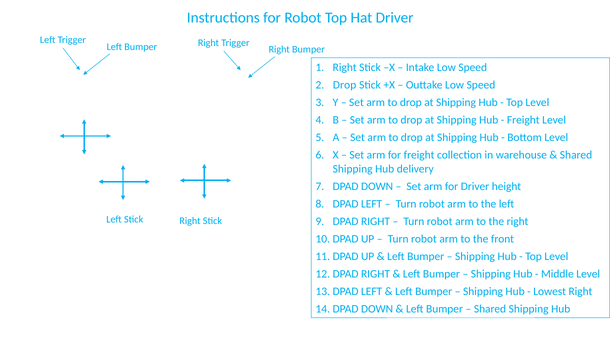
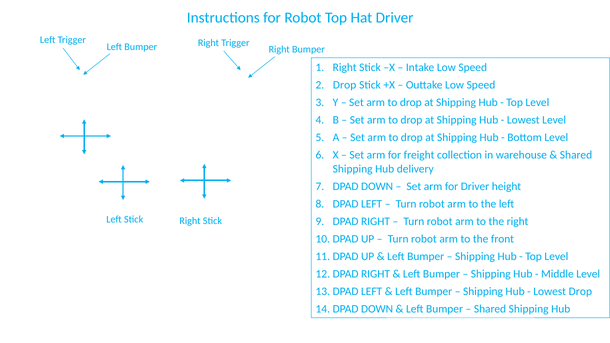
Freight at (523, 120): Freight -> Lowest
Lowest Right: Right -> Drop
